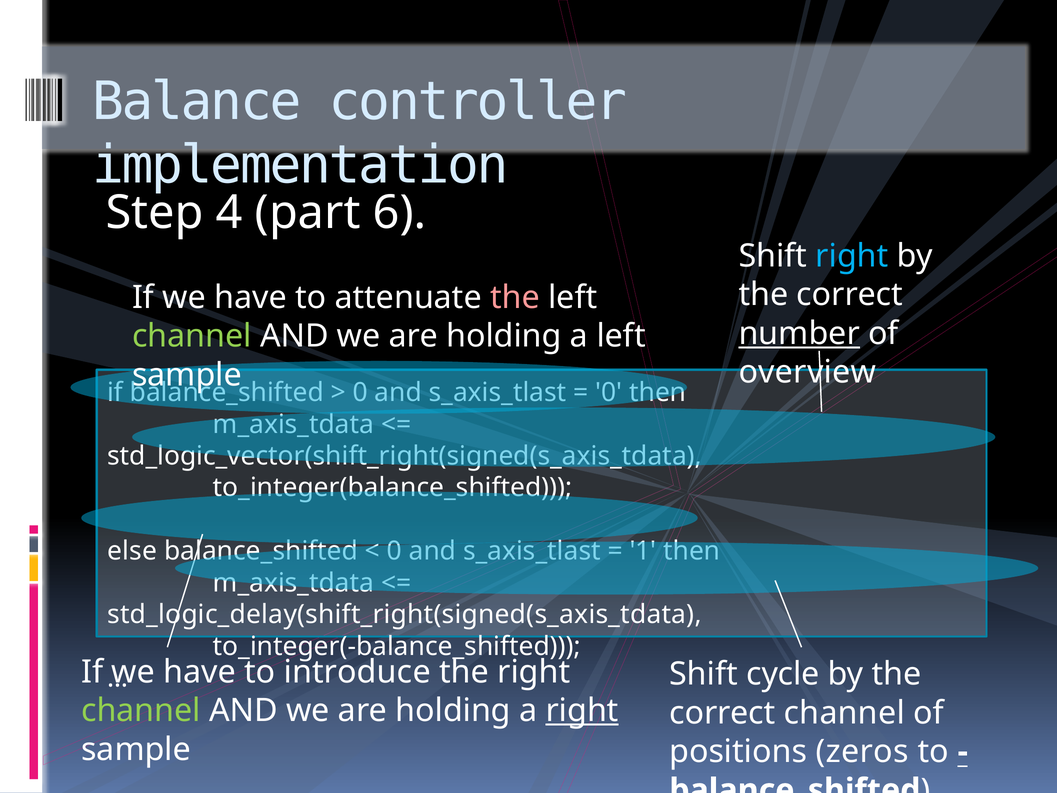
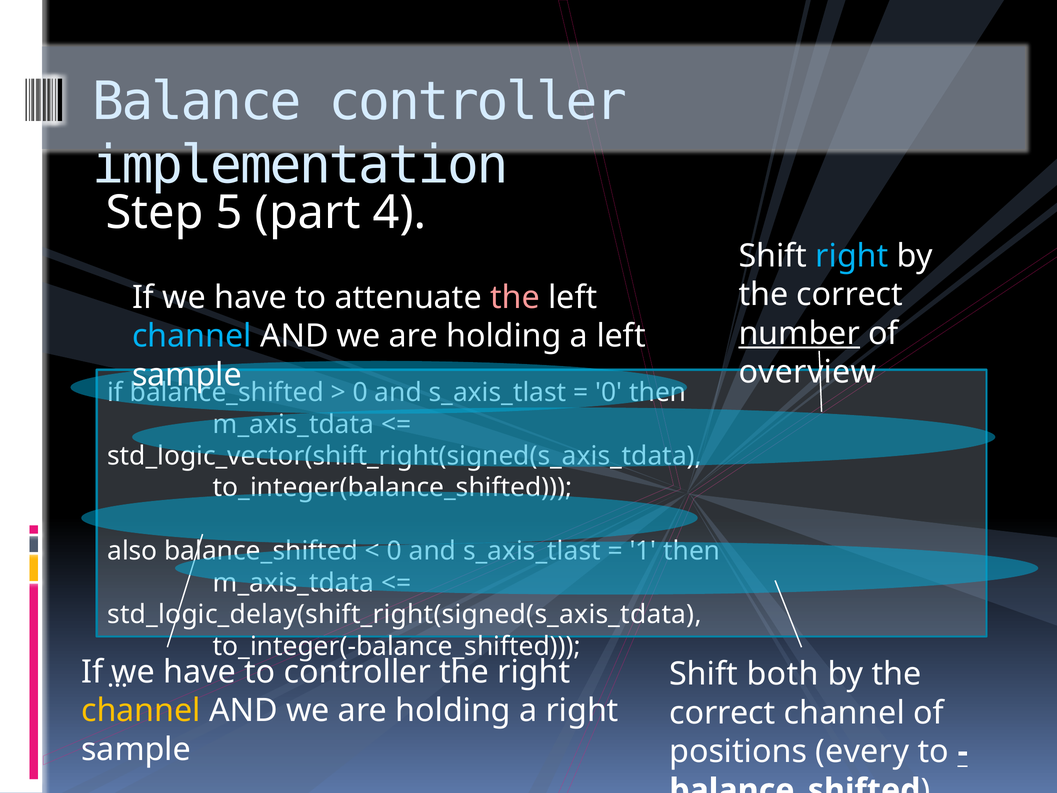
4: 4 -> 5
6: 6 -> 4
channel at (192, 336) colour: light green -> light blue
else: else -> also
to introduce: introduce -> controller
cycle: cycle -> both
channel at (141, 710) colour: light green -> yellow
right at (582, 710) underline: present -> none
zeros: zeros -> every
